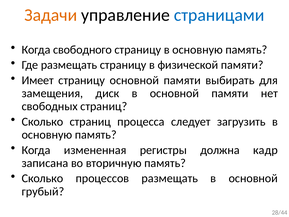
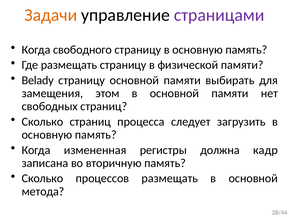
страницами colour: blue -> purple
Имеет: Имеет -> Belady
диск: диск -> этом
грубый: грубый -> метода
